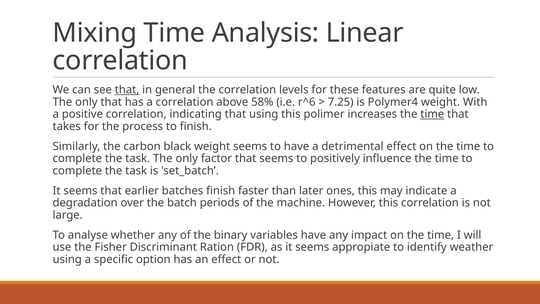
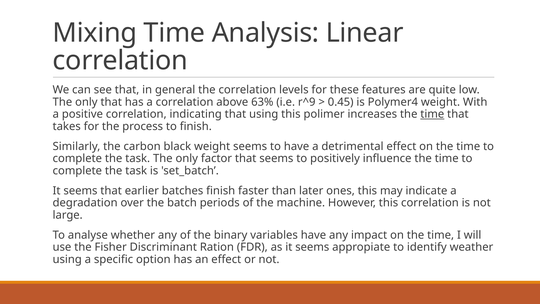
that at (127, 90) underline: present -> none
58%: 58% -> 63%
r^6: r^6 -> r^9
7.25: 7.25 -> 0.45
